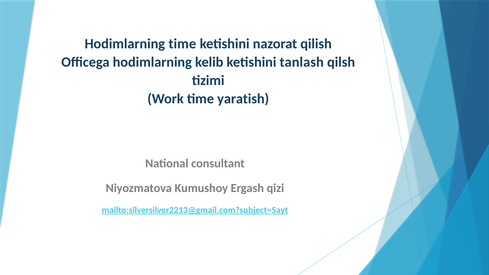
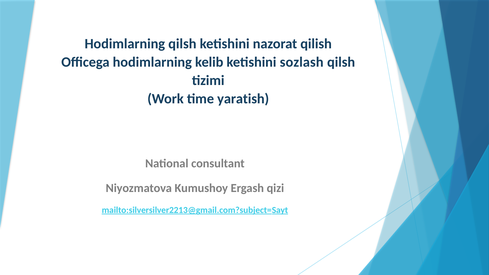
Hodimlarning time: time -> qilsh
tanlash: tanlash -> sozlash
